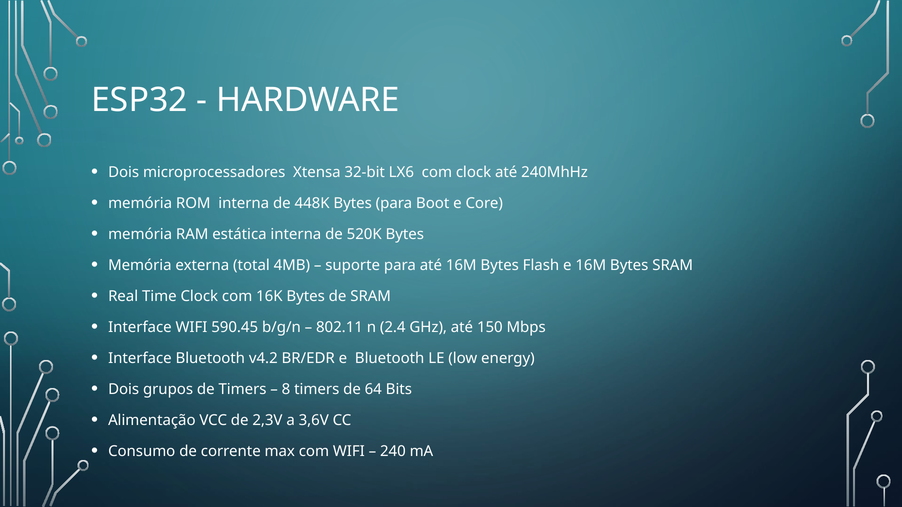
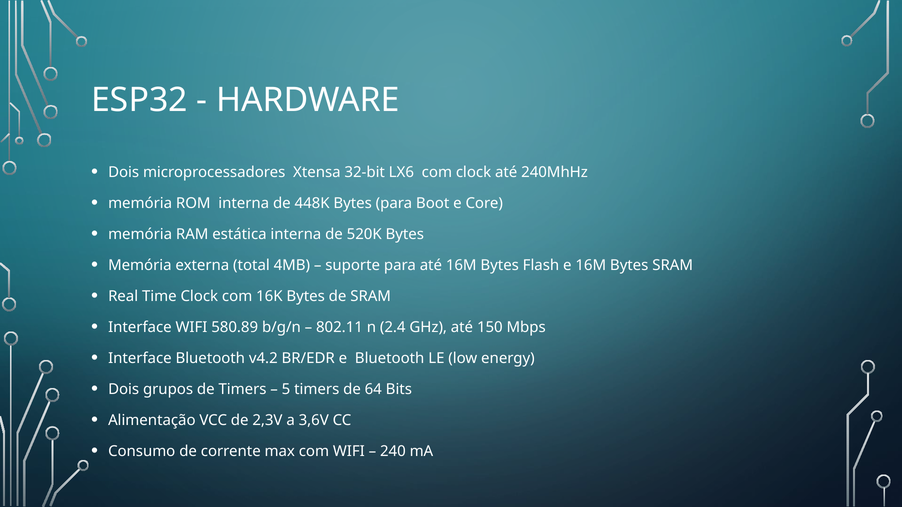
590.45: 590.45 -> 580.89
8: 8 -> 5
